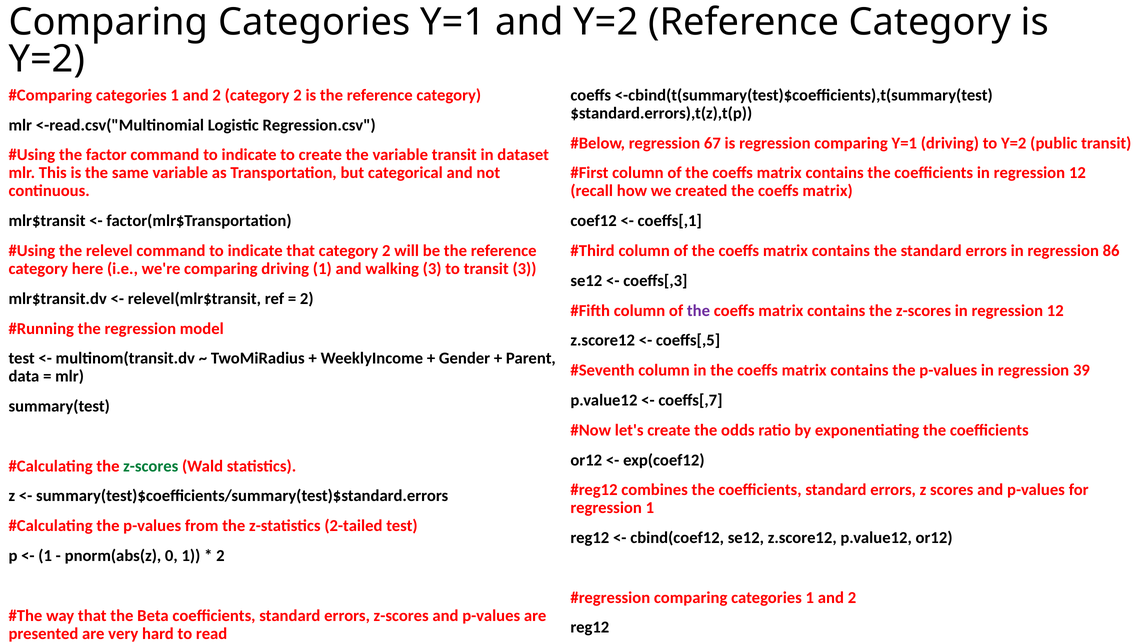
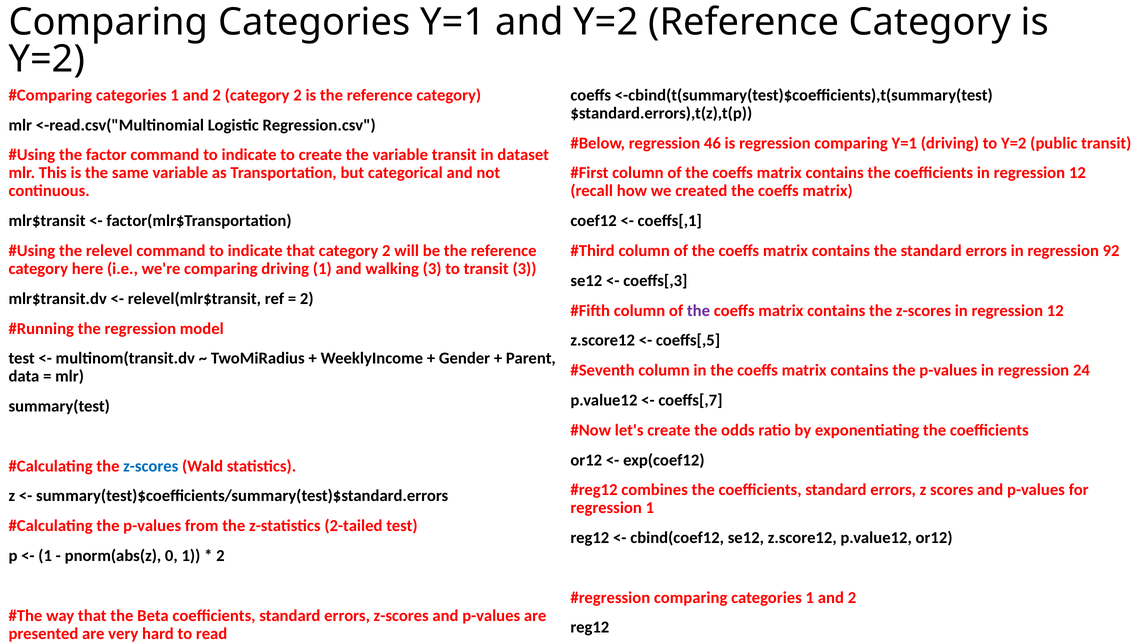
67: 67 -> 46
86: 86 -> 92
39: 39 -> 24
z-scores at (151, 466) colour: green -> blue
